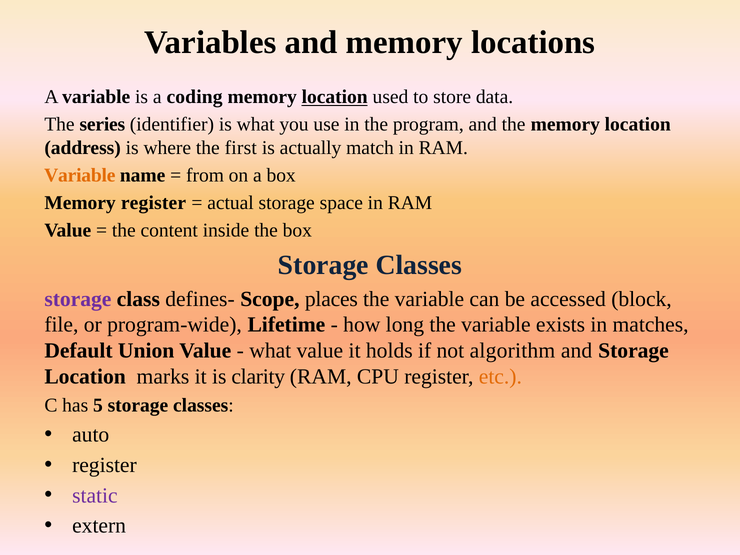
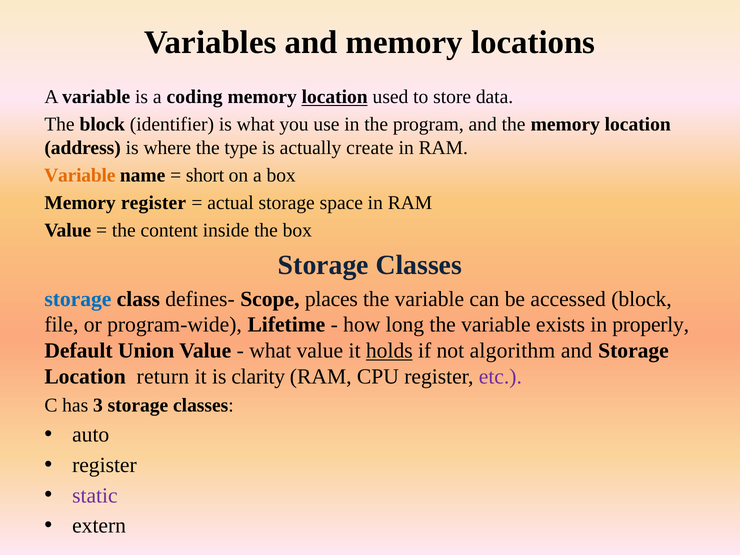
The series: series -> block
first: first -> type
match: match -> create
from: from -> short
storage at (78, 299) colour: purple -> blue
matches: matches -> properly
holds underline: none -> present
marks: marks -> return
etc colour: orange -> purple
5: 5 -> 3
